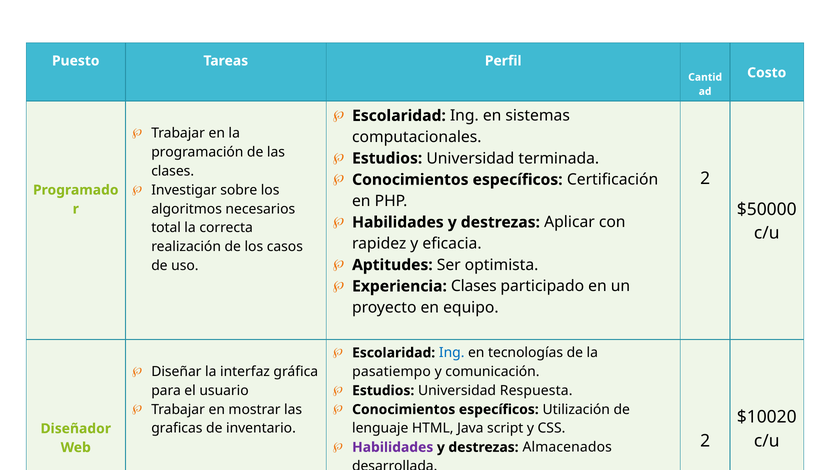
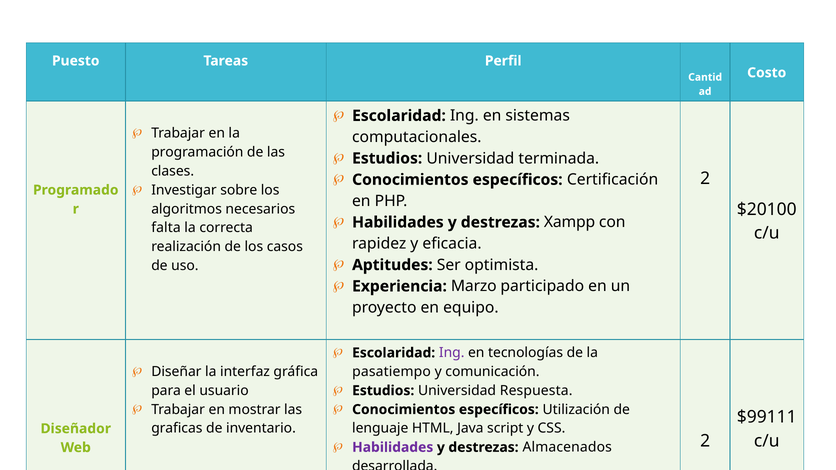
$50000: $50000 -> $20100
Aplicar: Aplicar -> Xampp
total: total -> falta
Experiencia Clases: Clases -> Marzo
Ing at (452, 353) colour: blue -> purple
$10020: $10020 -> $99111
